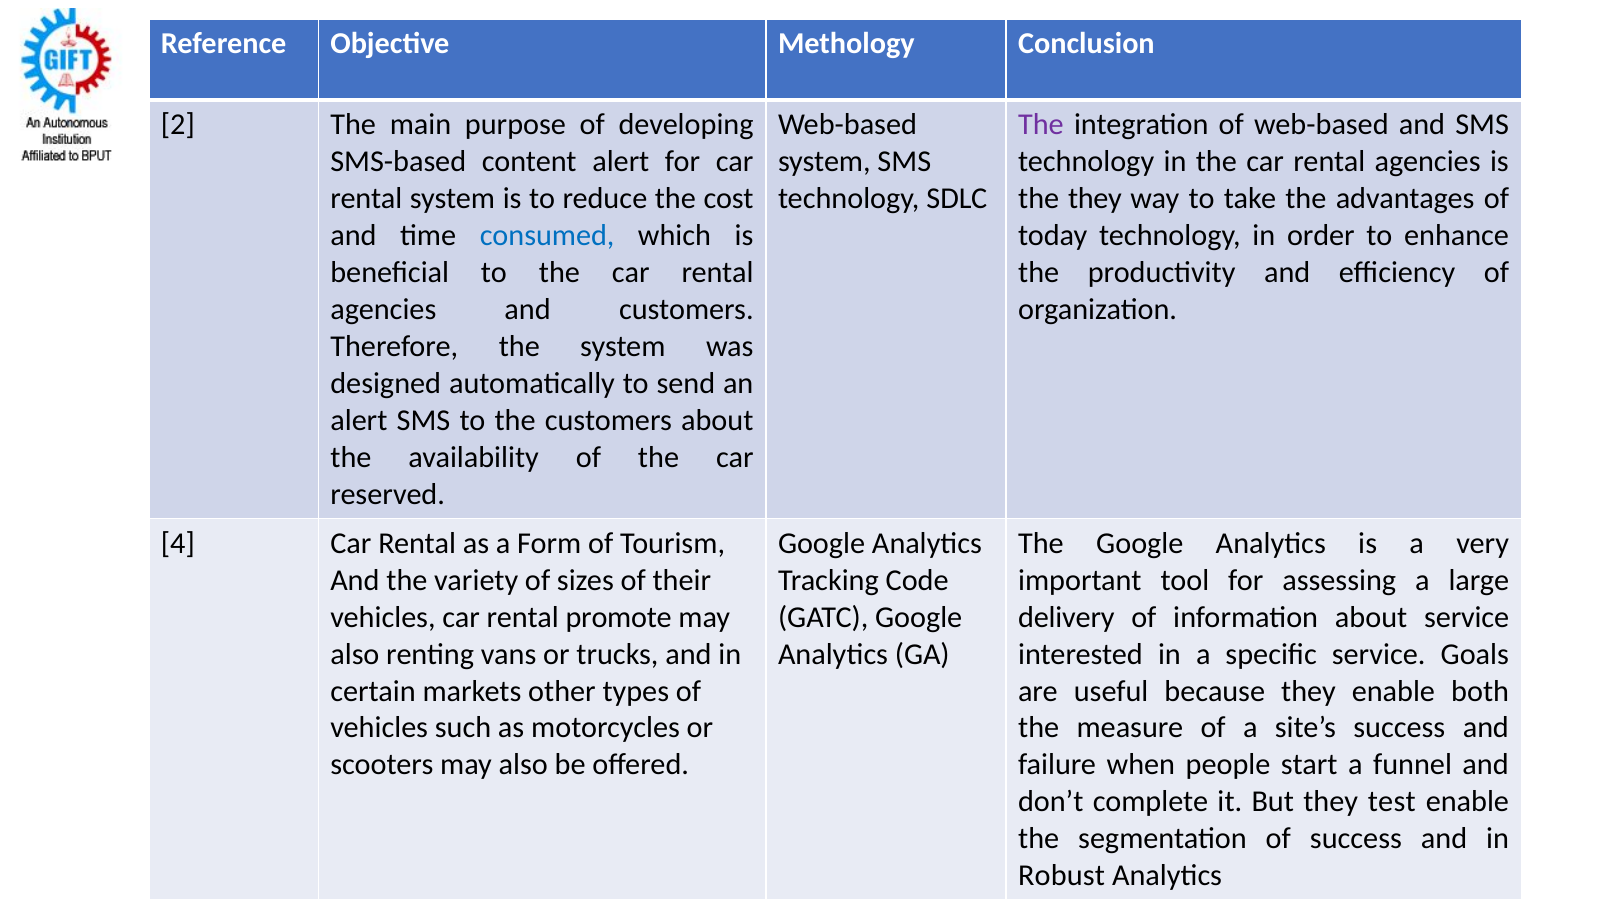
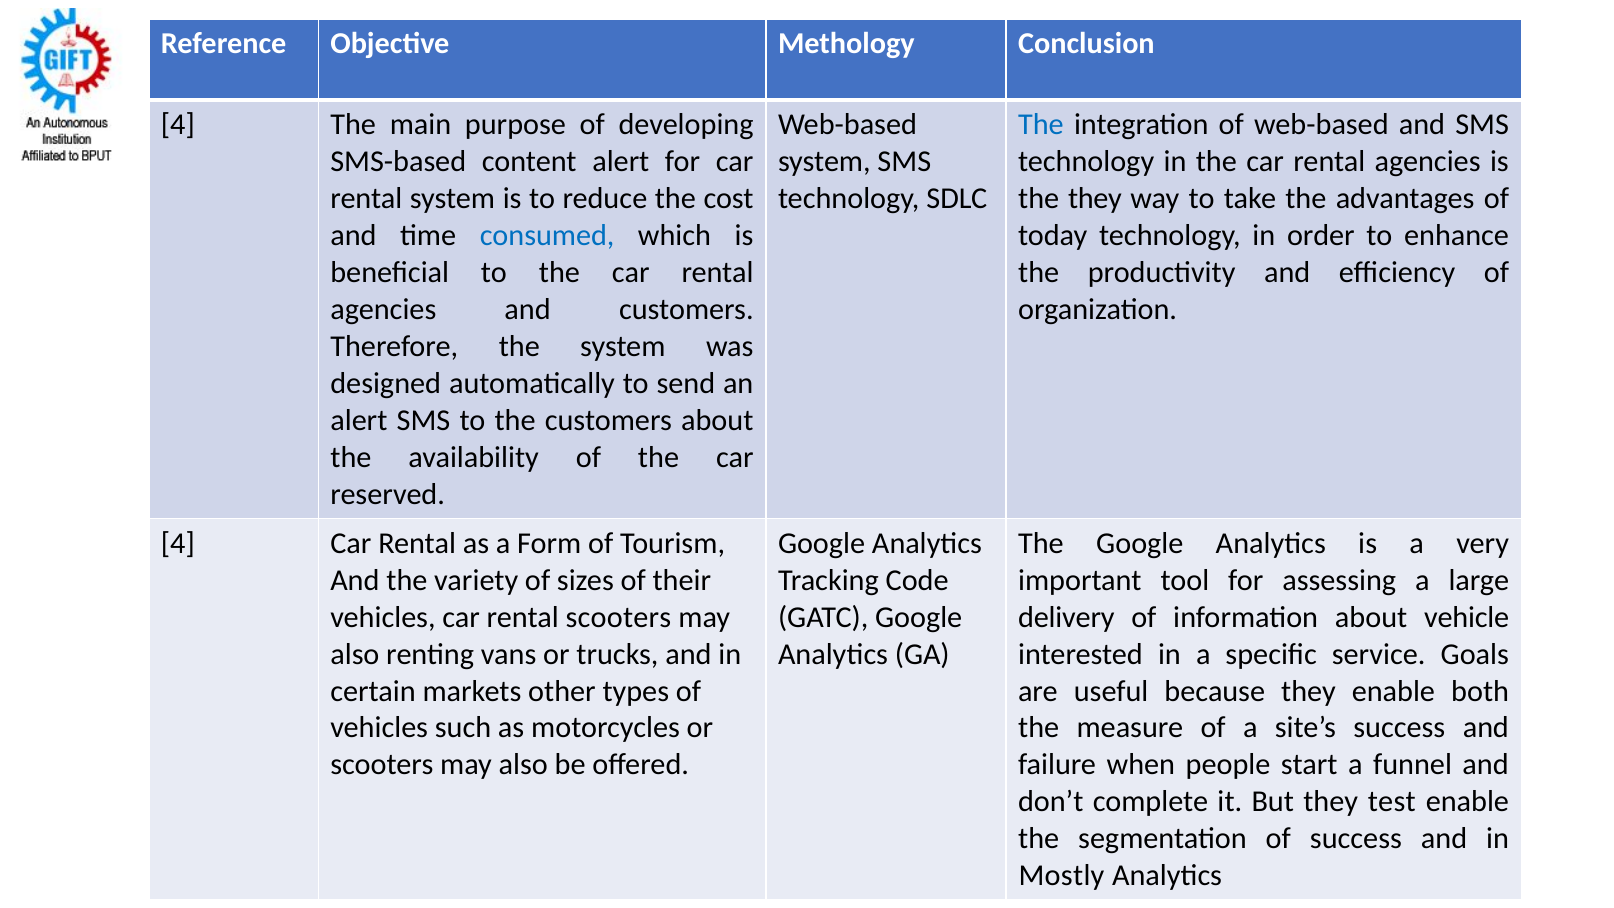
2 at (178, 125): 2 -> 4
The at (1041, 125) colour: purple -> blue
rental promote: promote -> scooters
about service: service -> vehicle
Robust: Robust -> Mostly
